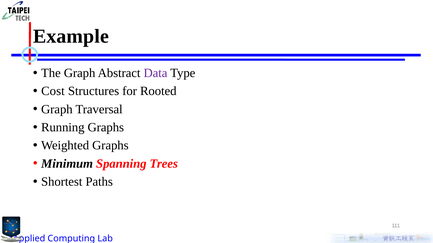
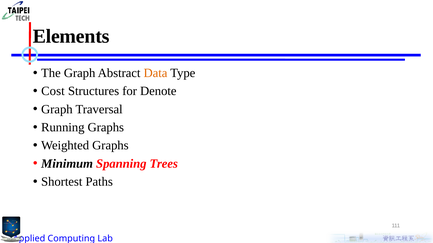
Example: Example -> Elements
Data colour: purple -> orange
Rooted: Rooted -> Denote
